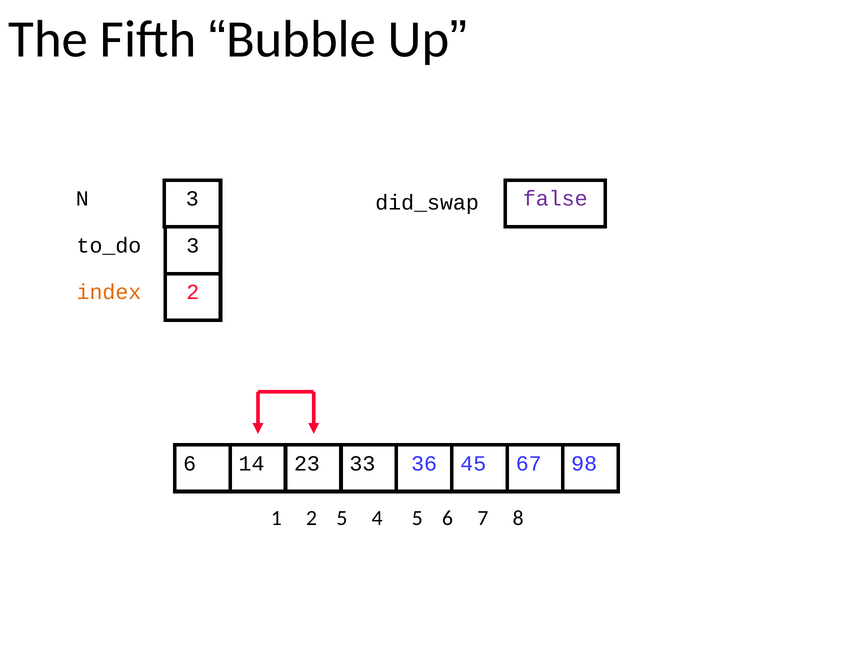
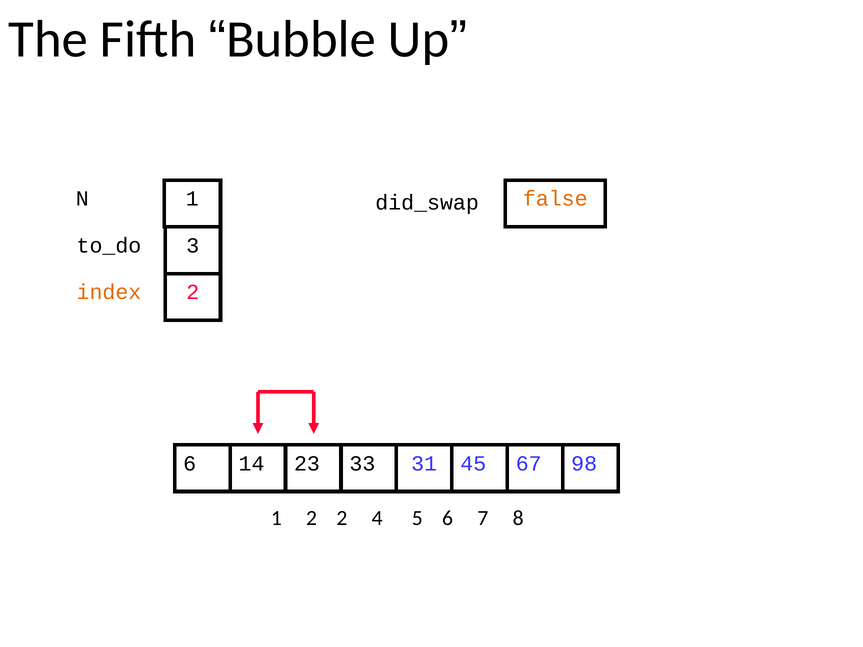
N 3: 3 -> 1
false colour: purple -> orange
36: 36 -> 31
2 5: 5 -> 2
